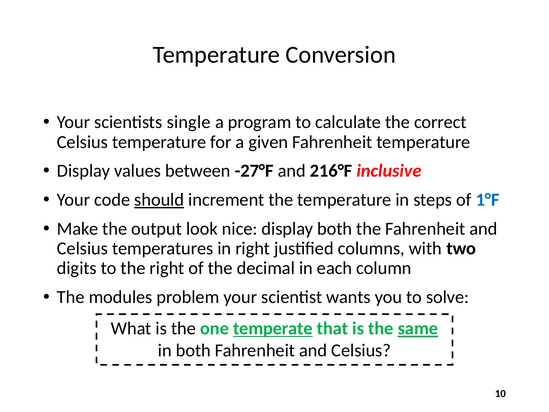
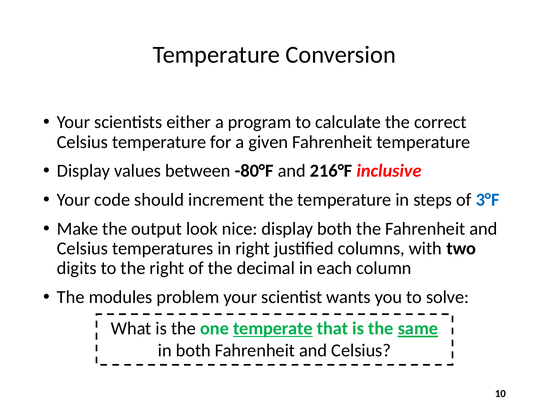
single: single -> either
-27°F: -27°F -> -80°F
should underline: present -> none
1°F: 1°F -> 3°F
